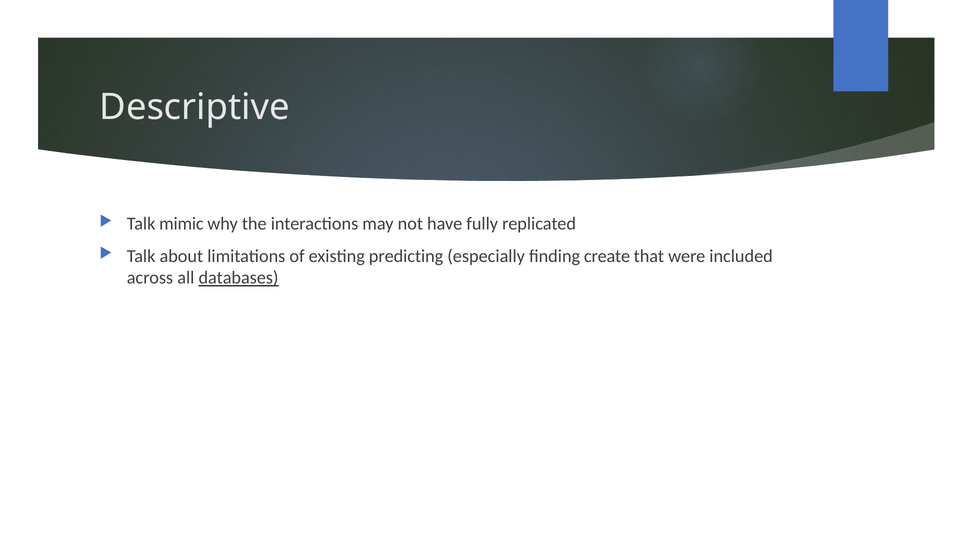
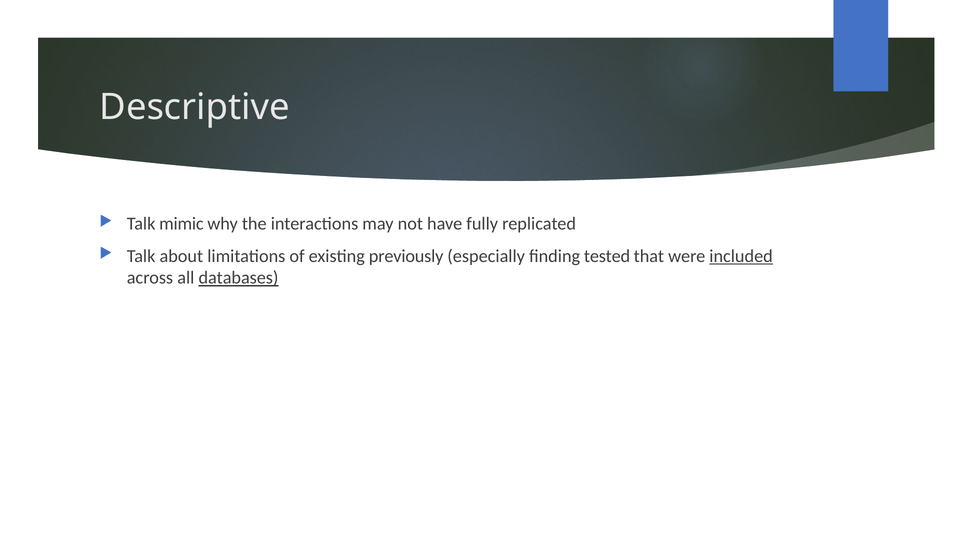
predicting: predicting -> previously
create: create -> tested
included underline: none -> present
